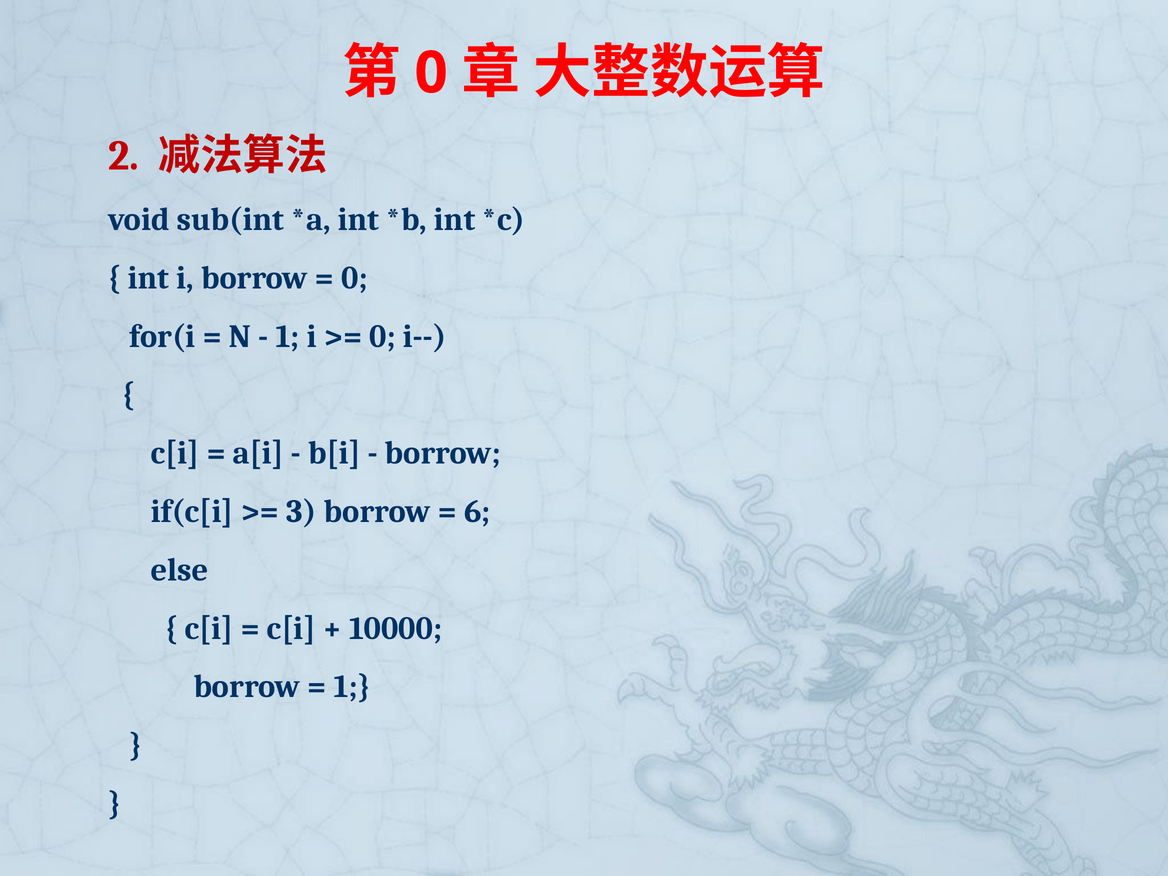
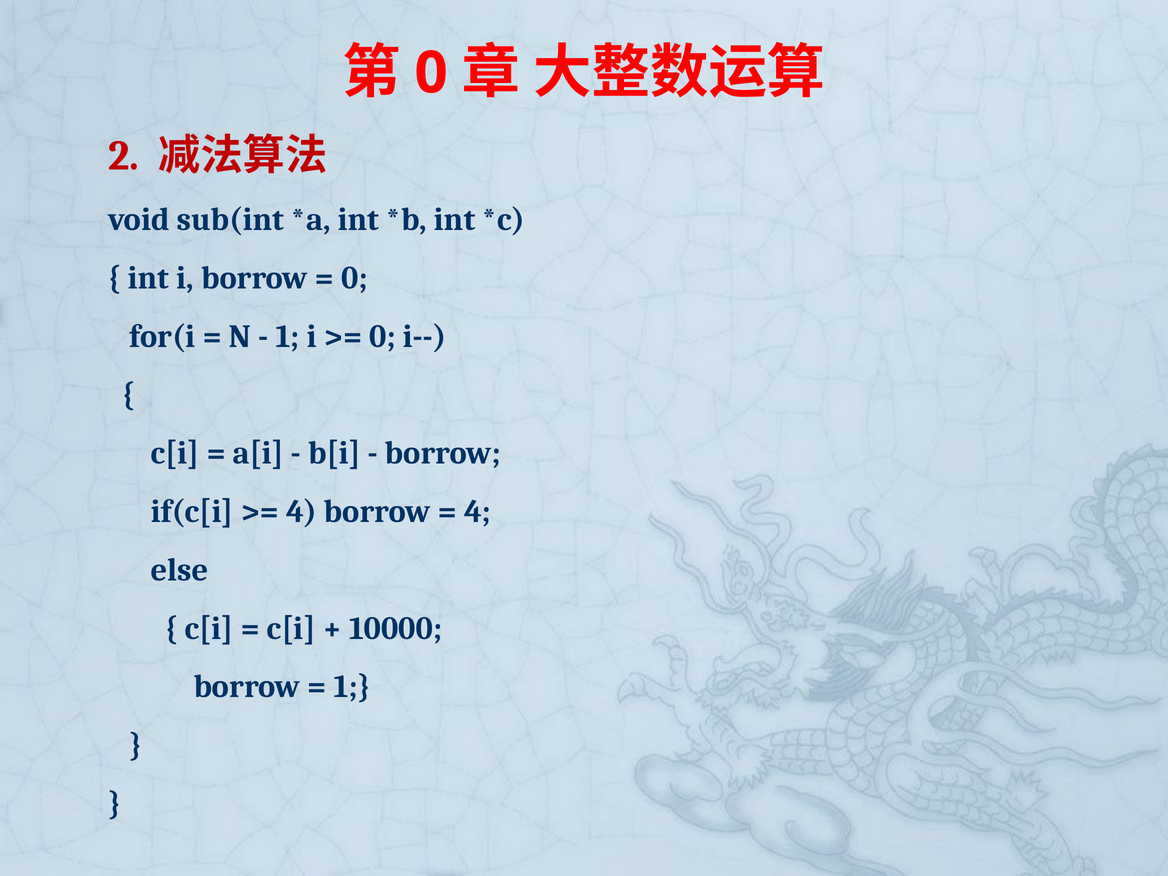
3 at (301, 512): 3 -> 4
6 at (477, 512): 6 -> 4
